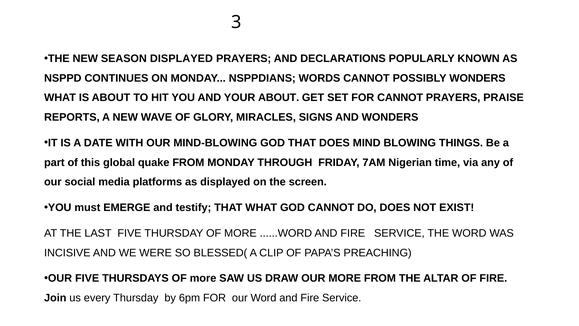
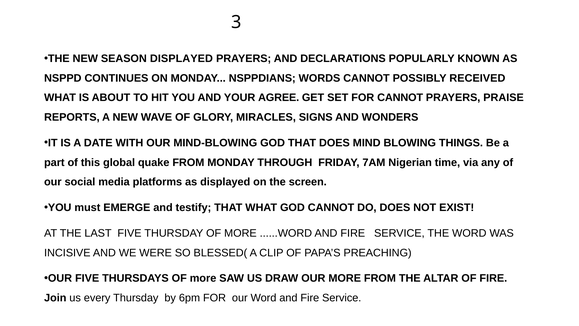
POSSIBLY WONDERS: WONDERS -> RECEIVED
YOUR ABOUT: ABOUT -> AGREE
